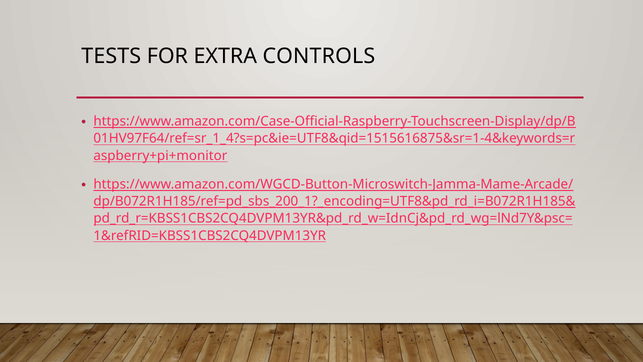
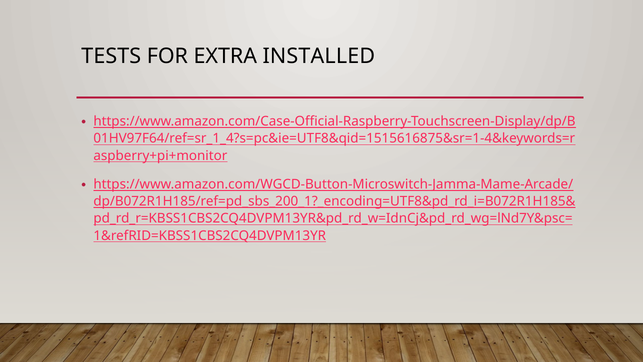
CONTROLS: CONTROLS -> INSTALLED
